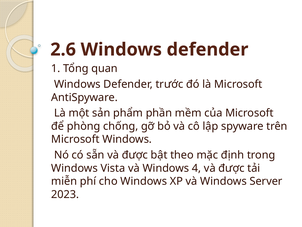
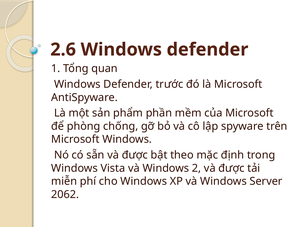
4: 4 -> 2
2023: 2023 -> 2062
